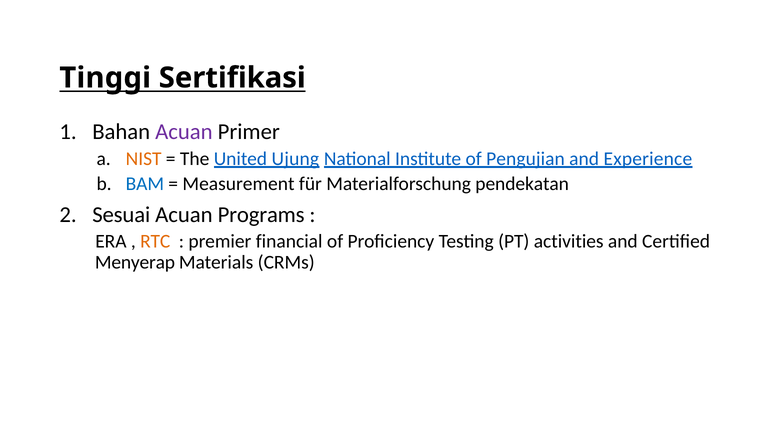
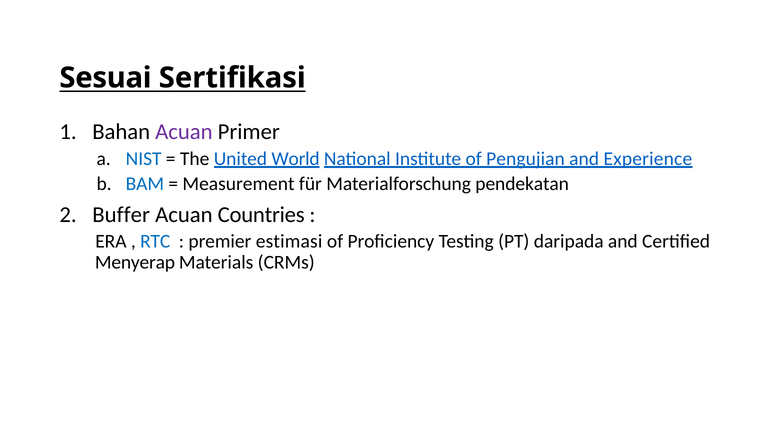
Tinggi: Tinggi -> Sesuai
NIST colour: orange -> blue
Ujung: Ujung -> World
Sesuai: Sesuai -> Buffer
Programs: Programs -> Countries
RTC colour: orange -> blue
financial: financial -> estimasi
activities: activities -> daripada
